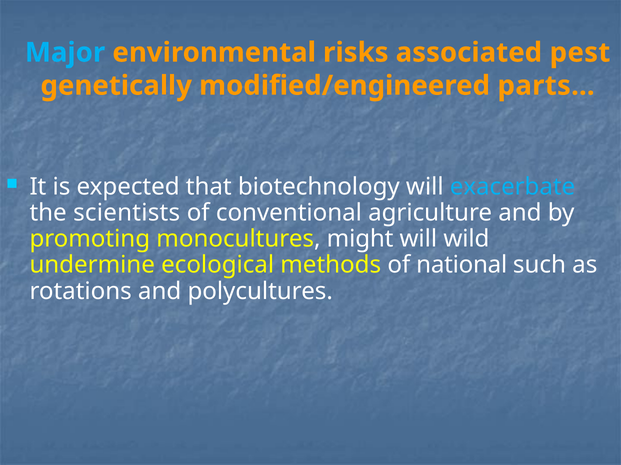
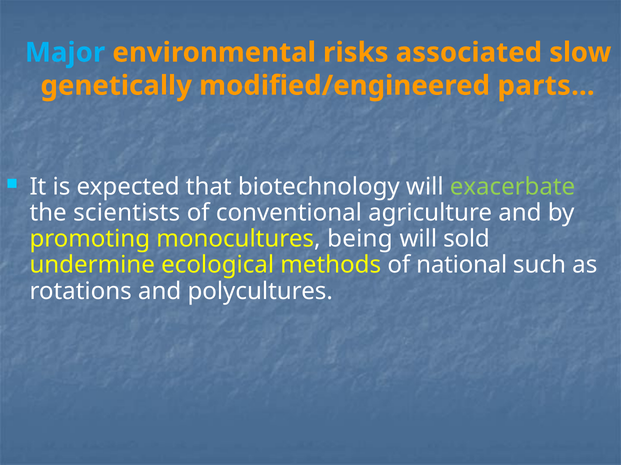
pest: pest -> slow
exacerbate colour: light blue -> light green
might: might -> being
wild: wild -> sold
